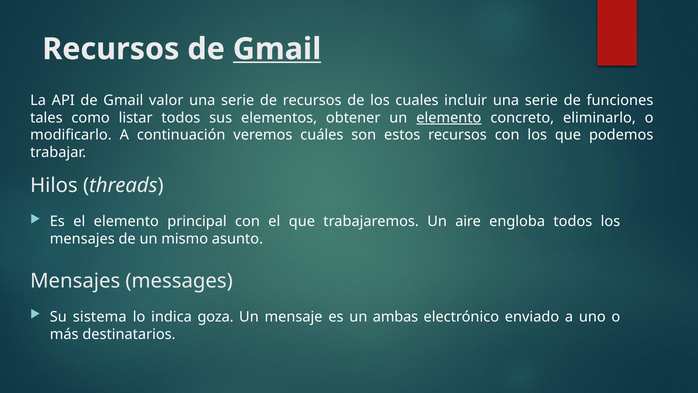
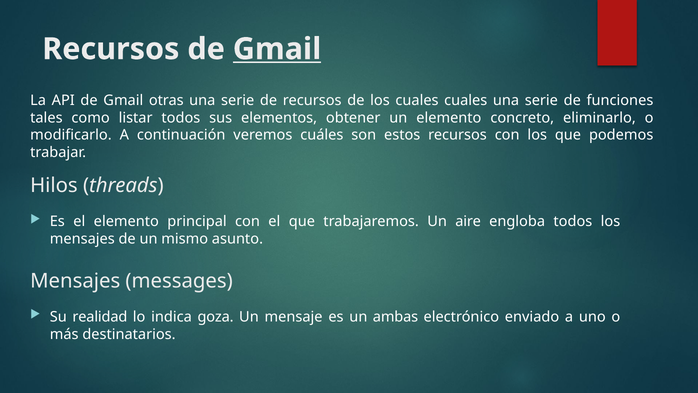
valor: valor -> otras
cuales incluir: incluir -> cuales
elemento at (449, 118) underline: present -> none
sistema: sistema -> realidad
